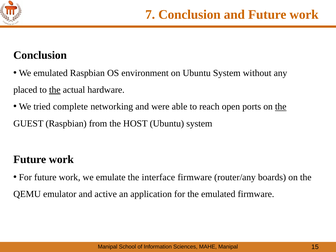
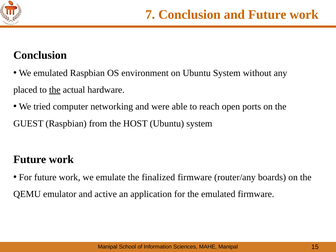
complete: complete -> computer
the at (281, 107) underline: present -> none
interface: interface -> finalized
